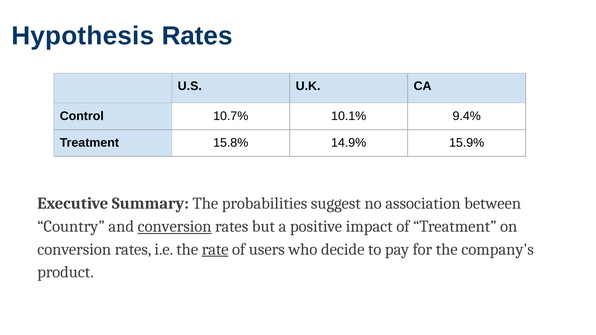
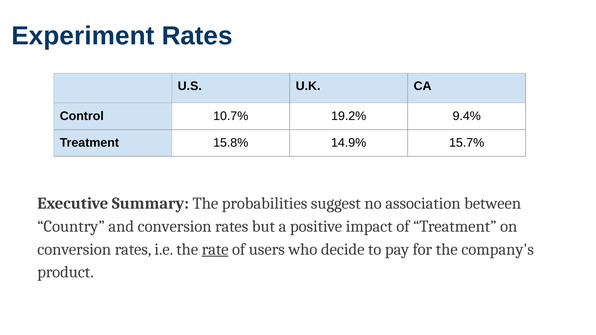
Hypothesis: Hypothesis -> Experiment
10.1%: 10.1% -> 19.2%
15.9%: 15.9% -> 15.7%
conversion at (175, 227) underline: present -> none
